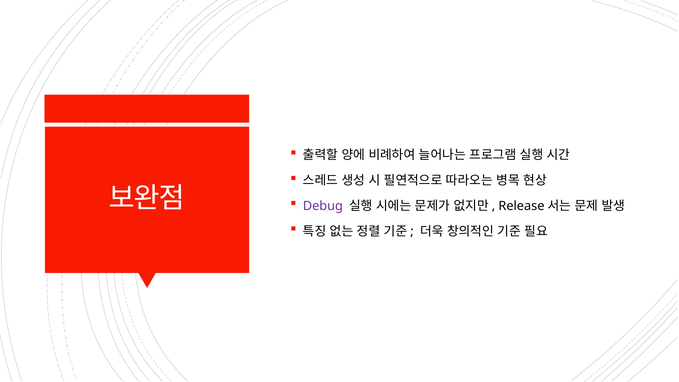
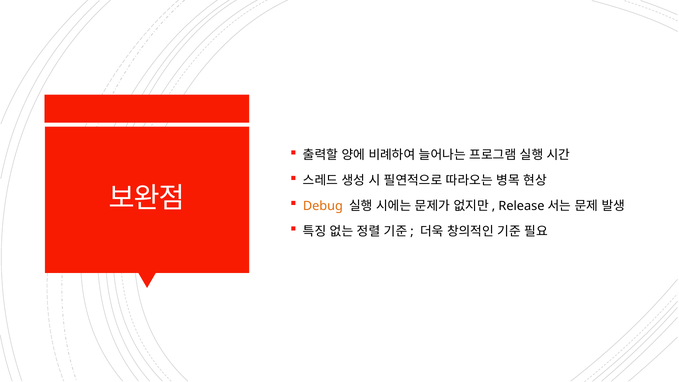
Debug colour: purple -> orange
